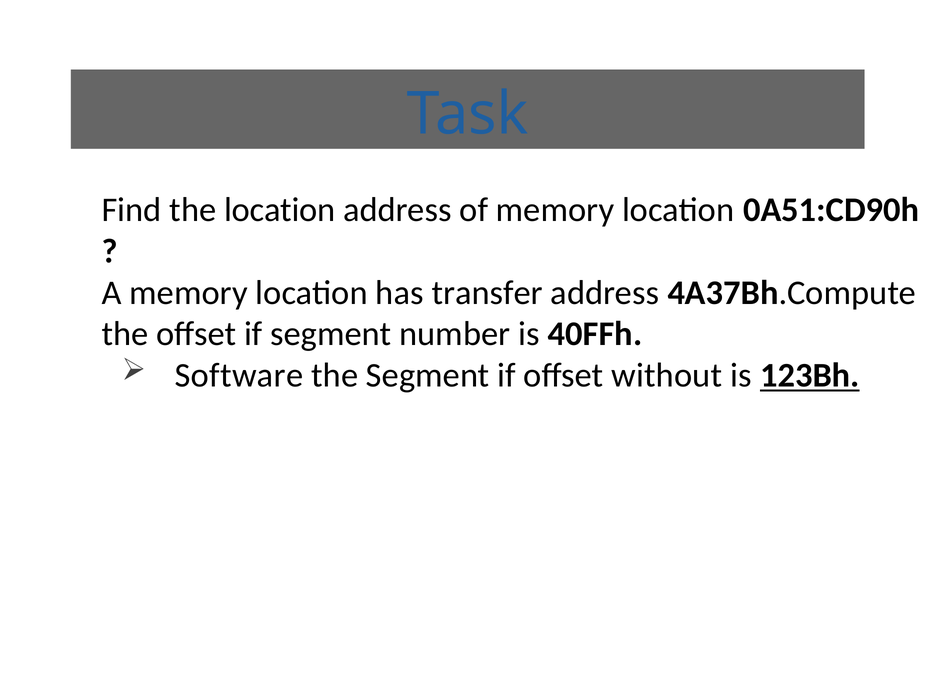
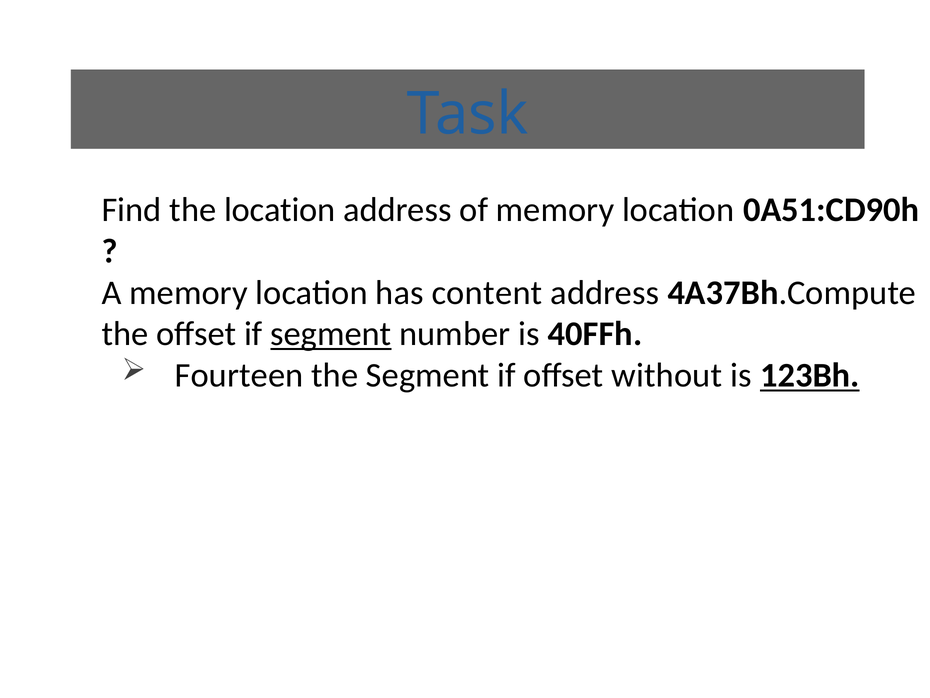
transfer: transfer -> content
segment at (331, 334) underline: none -> present
Software: Software -> Fourteen
